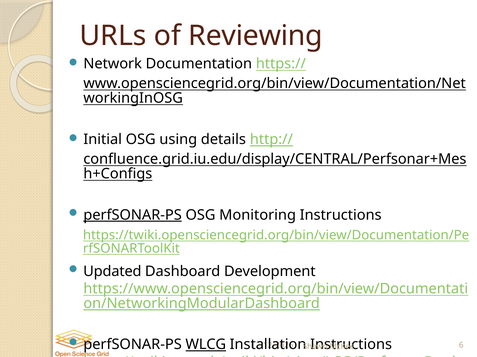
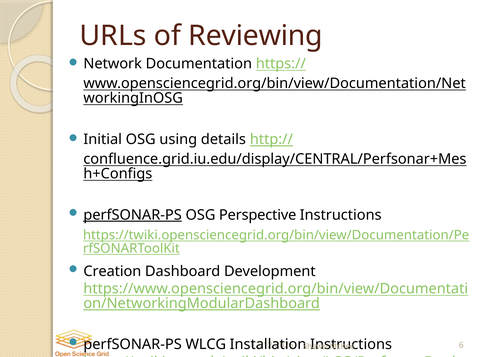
Monitoring: Monitoring -> Perspective
Updated: Updated -> Creation
WLCG underline: present -> none
